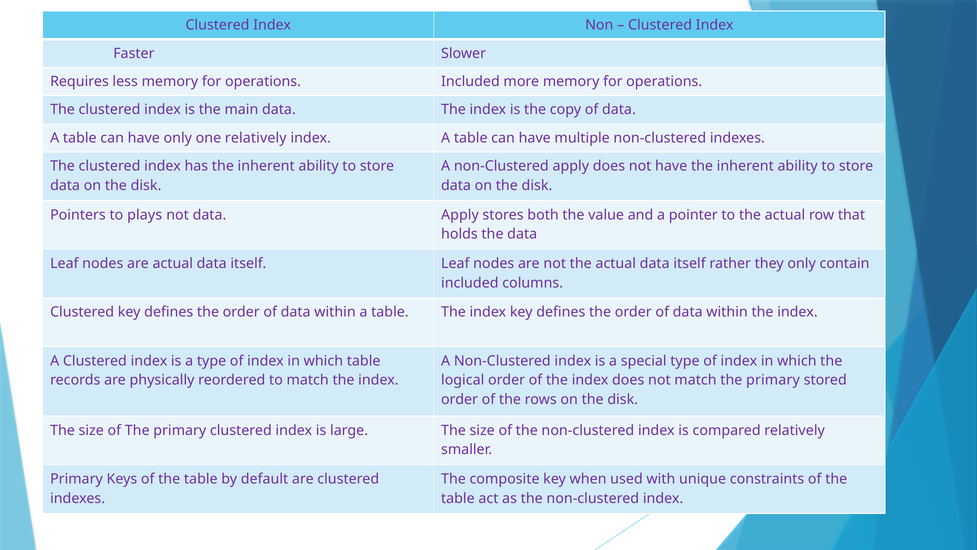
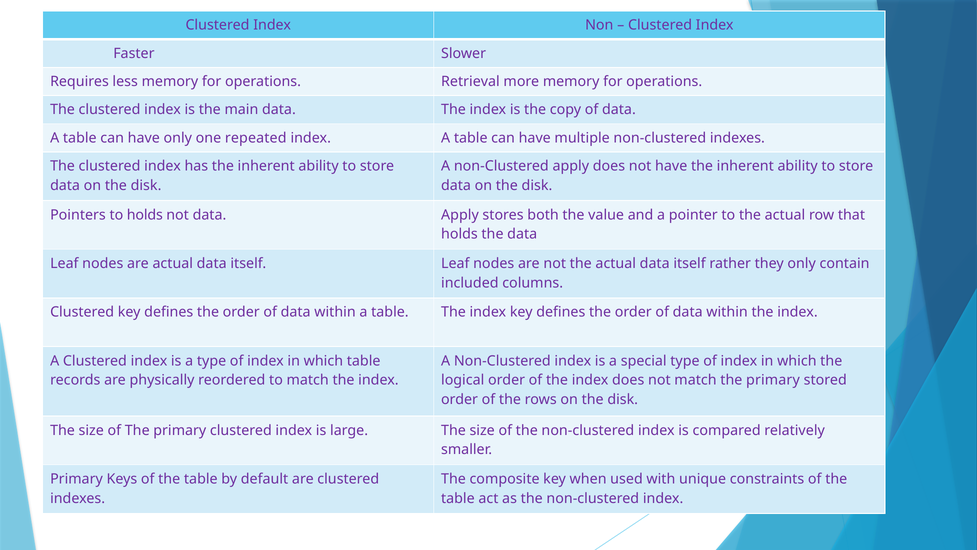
operations Included: Included -> Retrieval
one relatively: relatively -> repeated
to plays: plays -> holds
